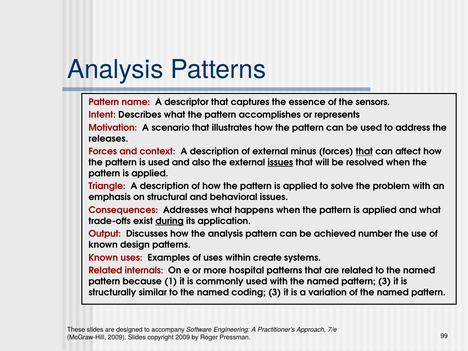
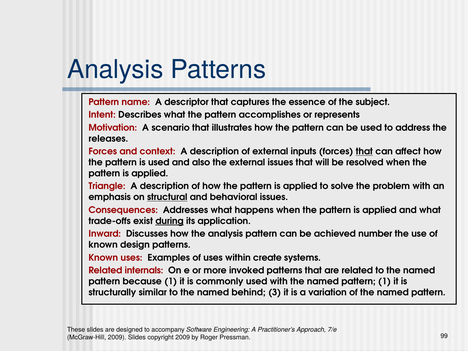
sensors: sensors -> subject
minus: minus -> inputs
issues at (280, 162) underline: present -> none
structural underline: none -> present
Output: Output -> Inward
hospital: hospital -> invoked
pattern 3: 3 -> 1
coding: coding -> behind
